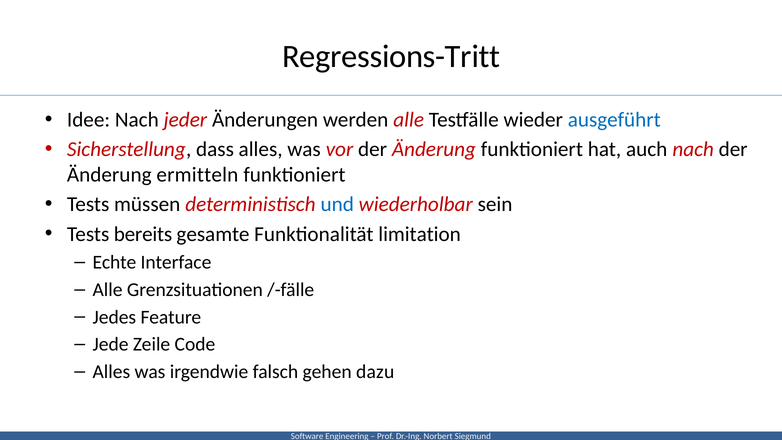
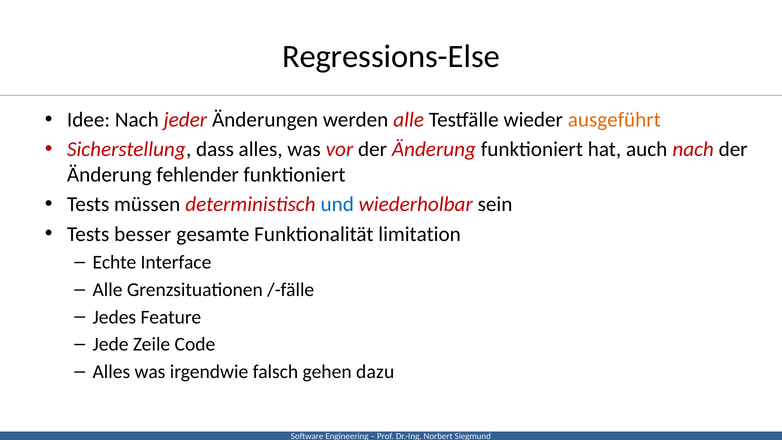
Regressions-Tritt: Regressions-Tritt -> Regressions-Else
ausgeführt colour: blue -> orange
ermitteln: ermitteln -> fehlender
bereits: bereits -> besser
